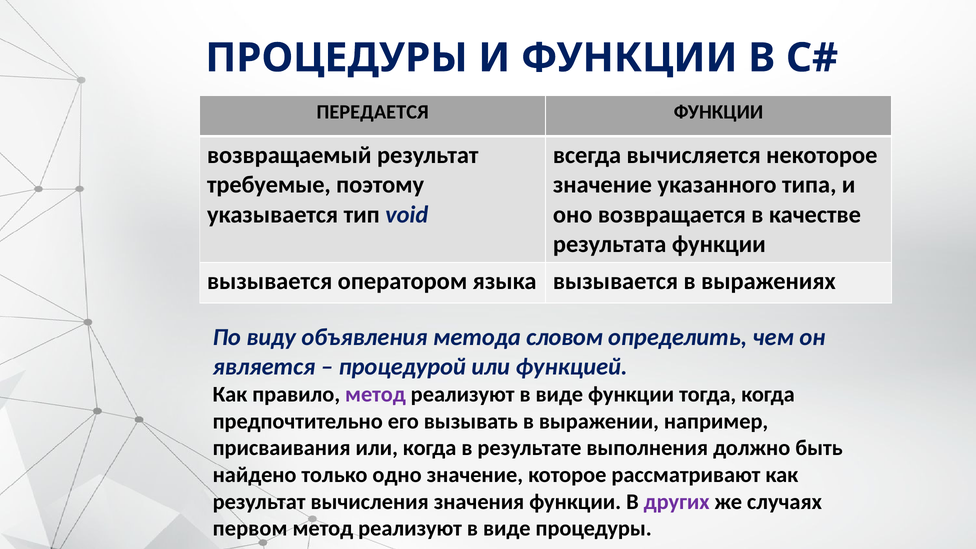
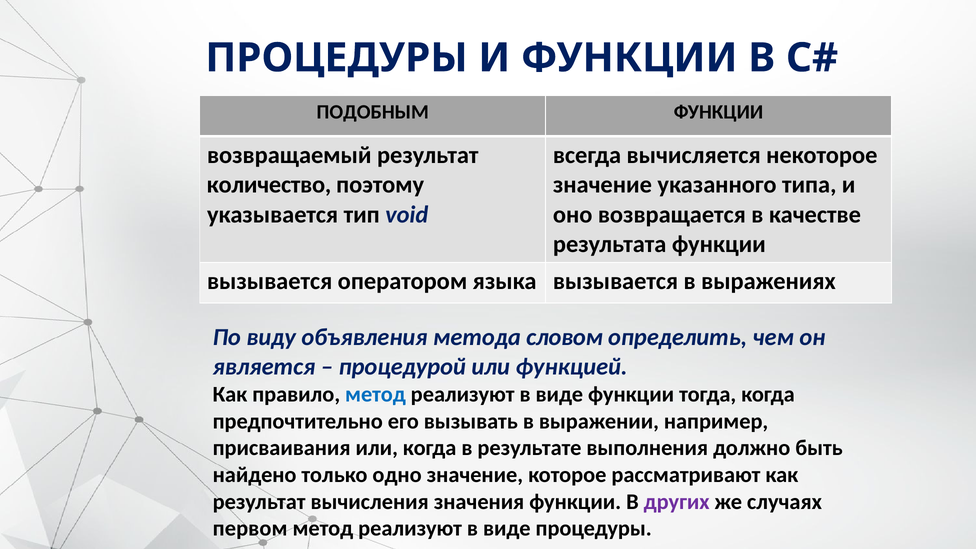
ПЕРЕДАЕТСЯ: ПЕРЕДАЕТСЯ -> ПОДОБНЫМ
требуемые: требуемые -> количество
метод at (375, 394) colour: purple -> blue
